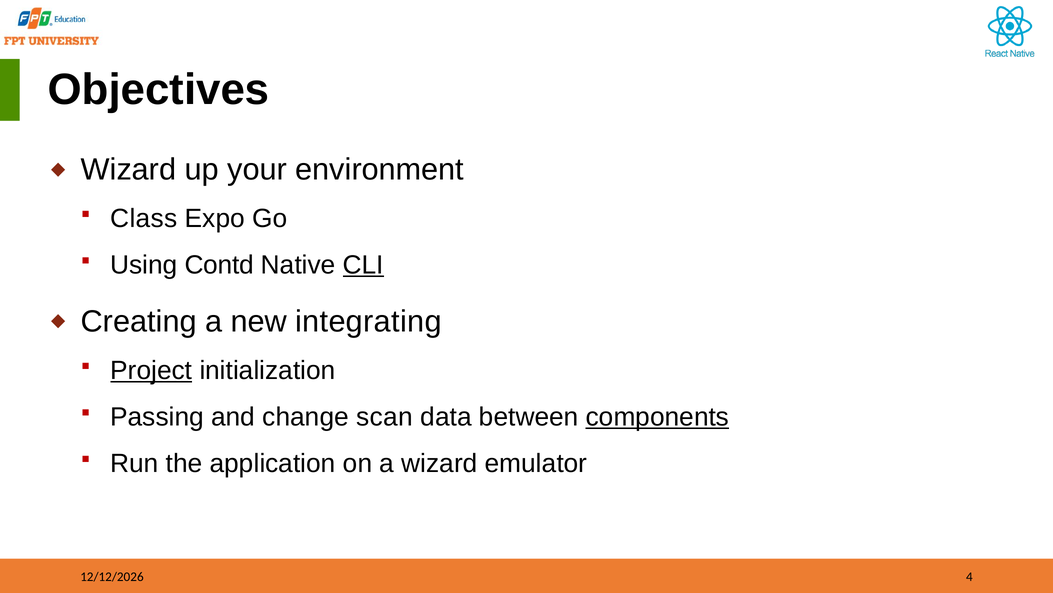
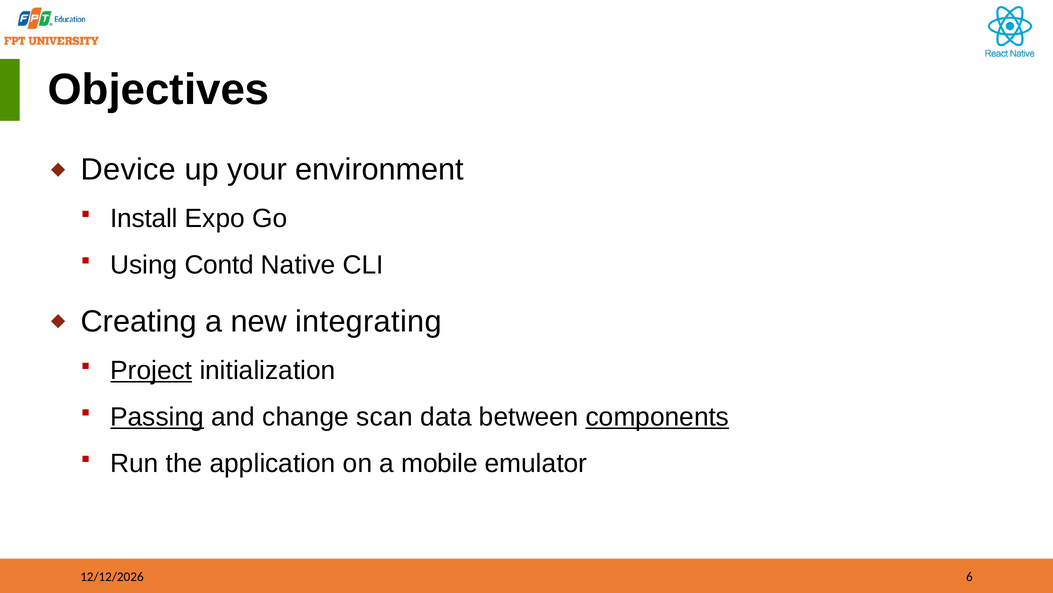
Wizard at (129, 169): Wizard -> Device
Class: Class -> Install
CLI underline: present -> none
Passing underline: none -> present
a wizard: wizard -> mobile
4: 4 -> 6
